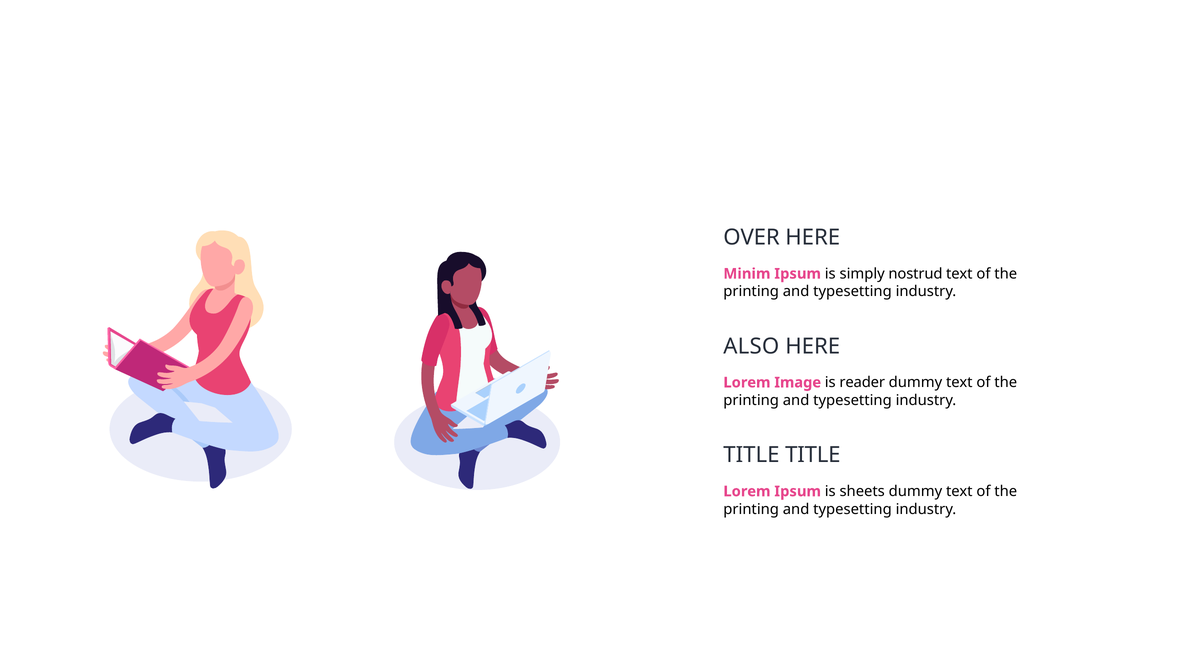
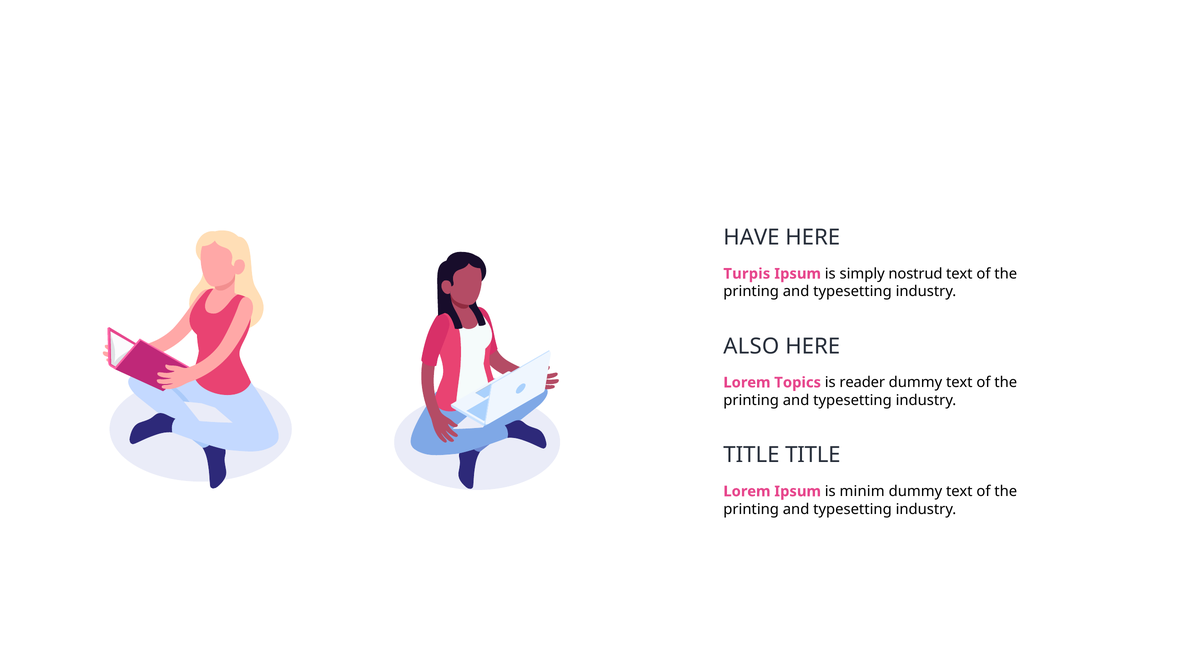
OVER: OVER -> HAVE
Minim: Minim -> Turpis
Image: Image -> Topics
sheets: sheets -> minim
